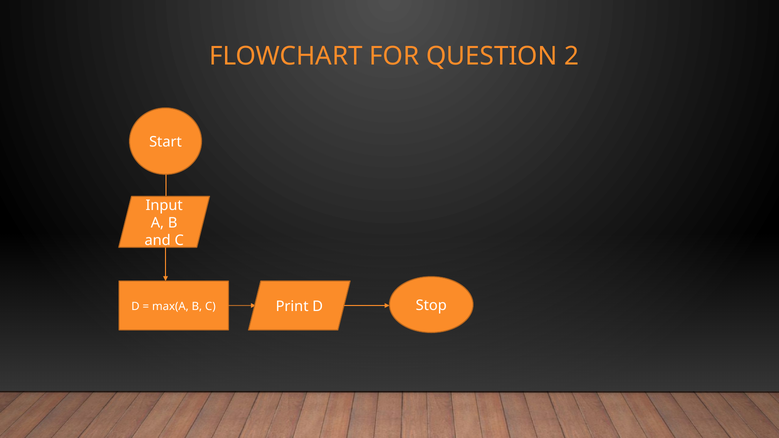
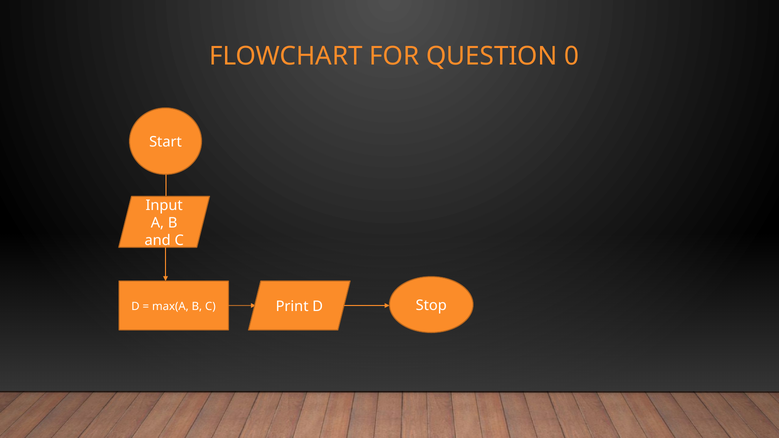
2: 2 -> 0
